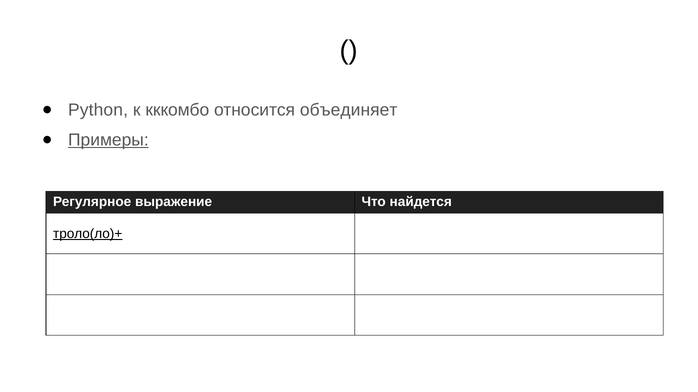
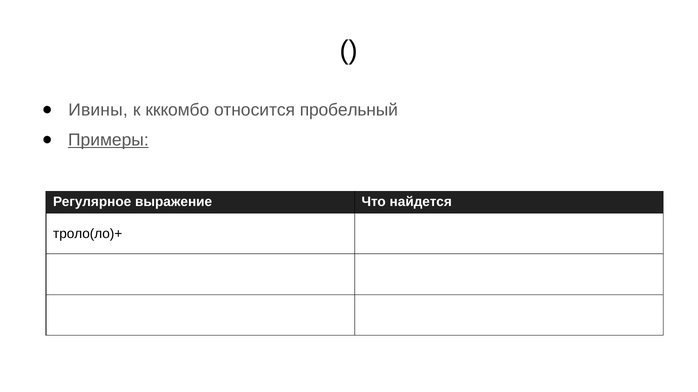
Python: Python -> Ивины
объединяет: объединяет -> пробельный
троло(ло)+ underline: present -> none
